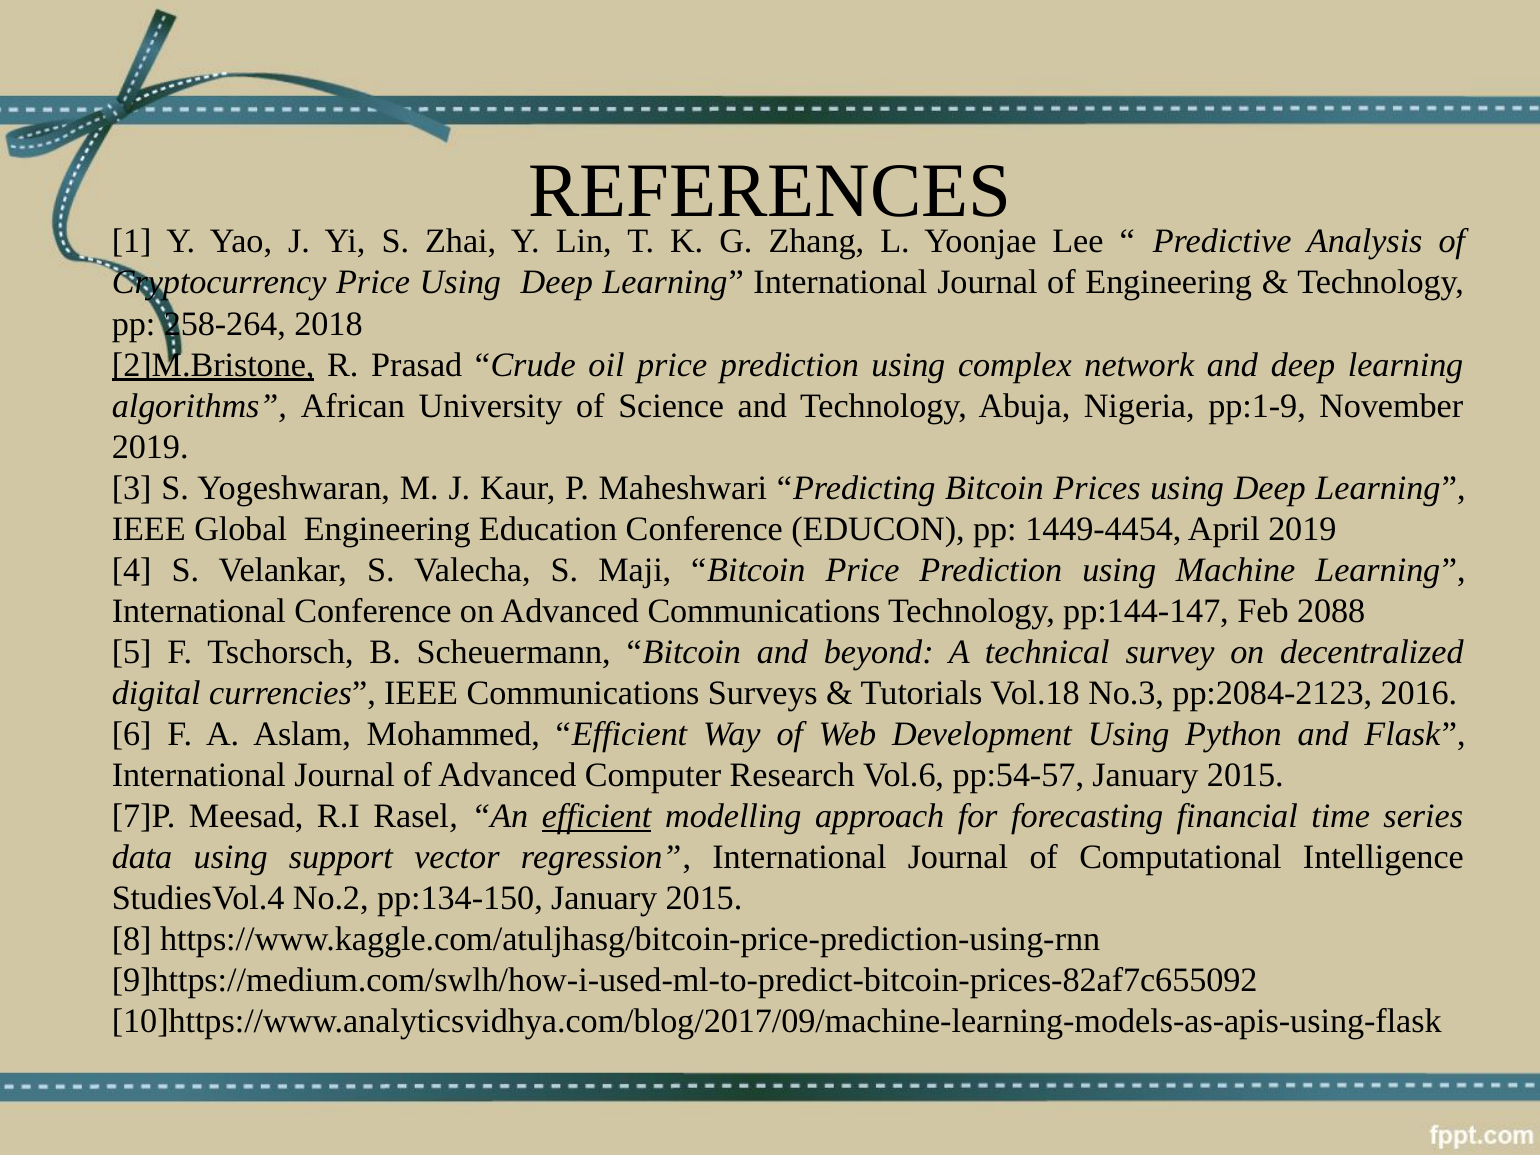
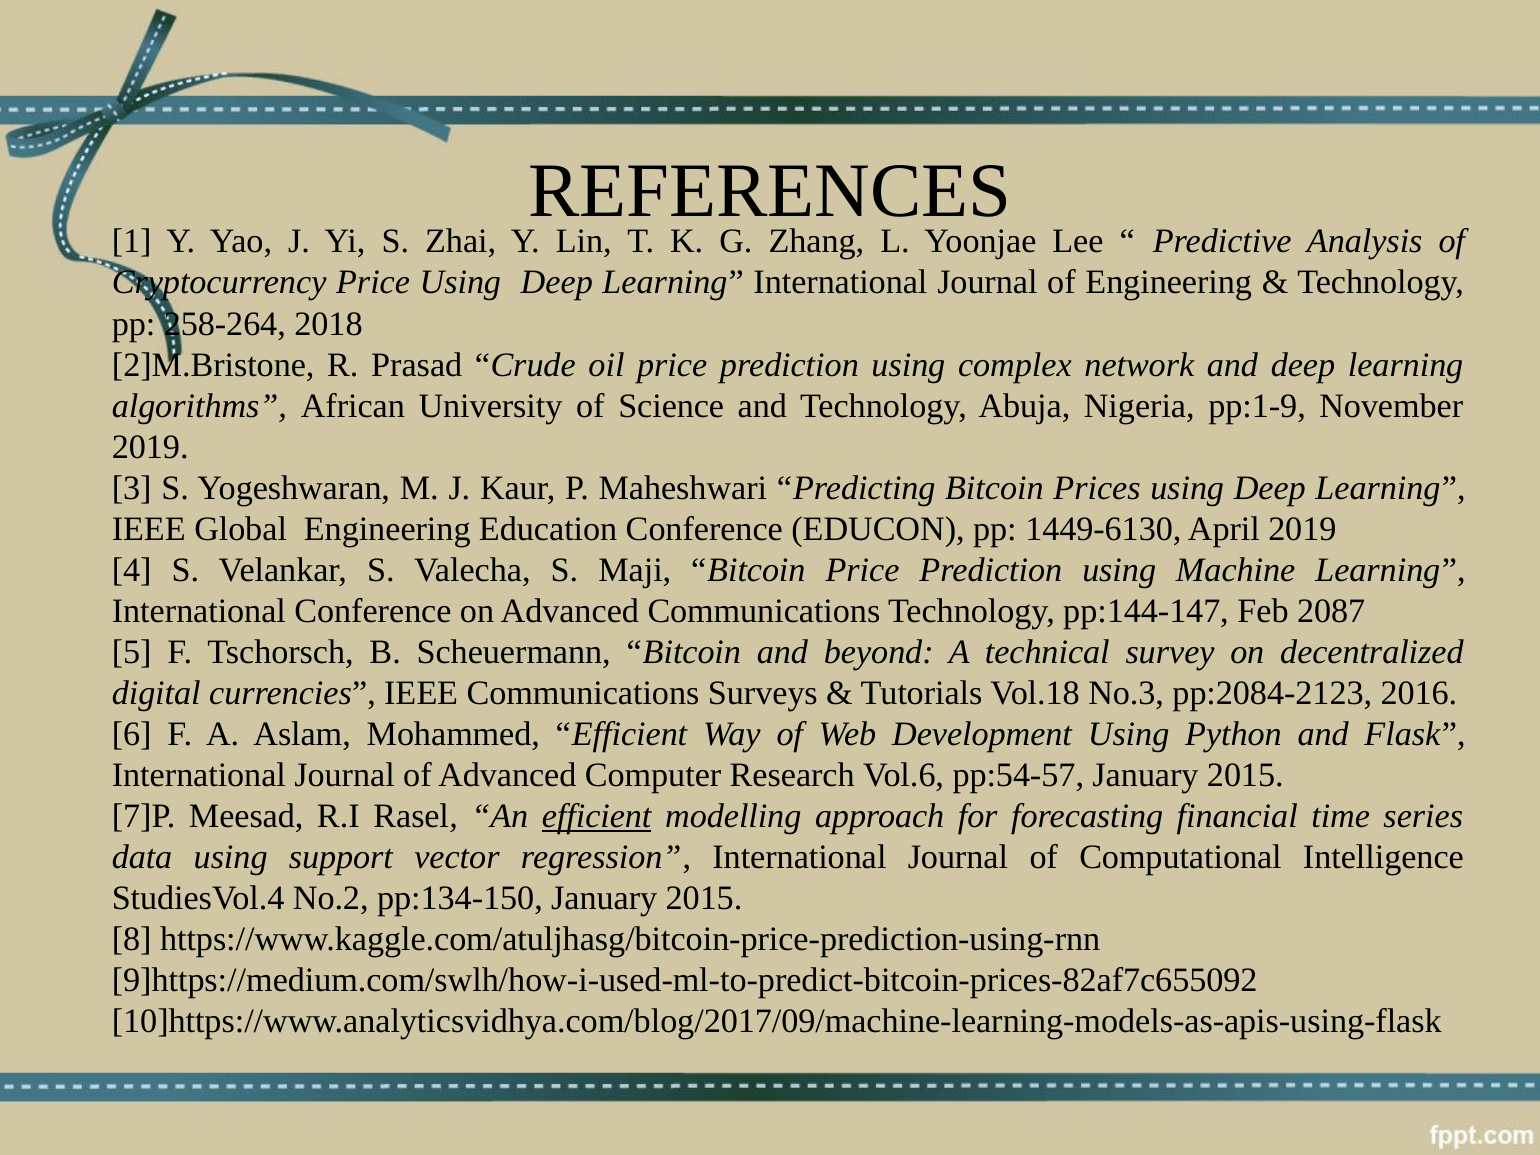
2]M.Bristone underline: present -> none
1449-4454: 1449-4454 -> 1449-6130
2088: 2088 -> 2087
